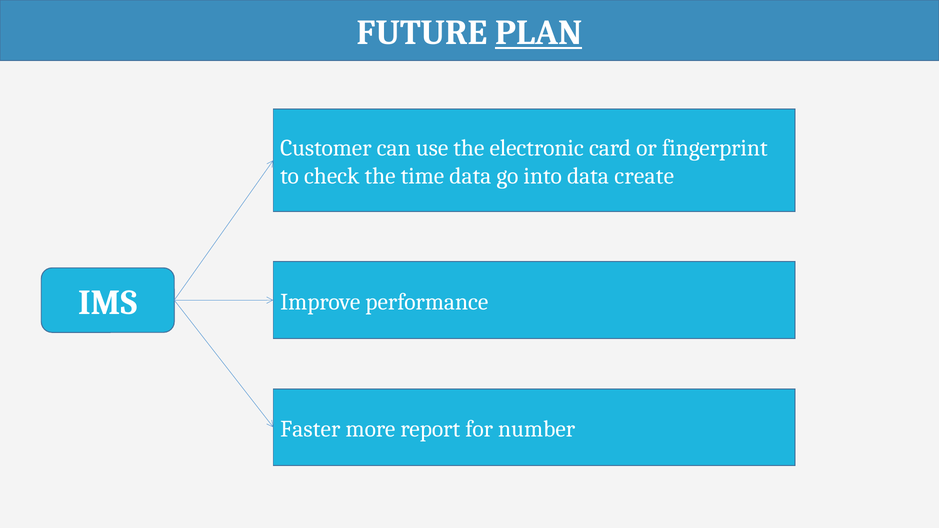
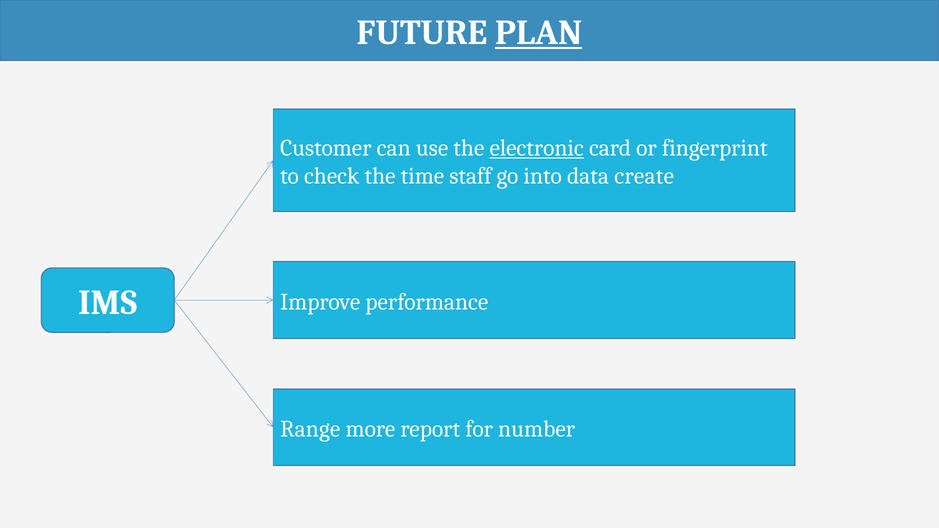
electronic underline: none -> present
time data: data -> staff
Faster: Faster -> Range
